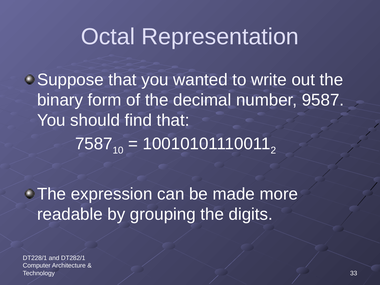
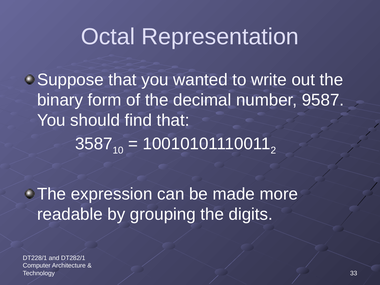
7587: 7587 -> 3587
